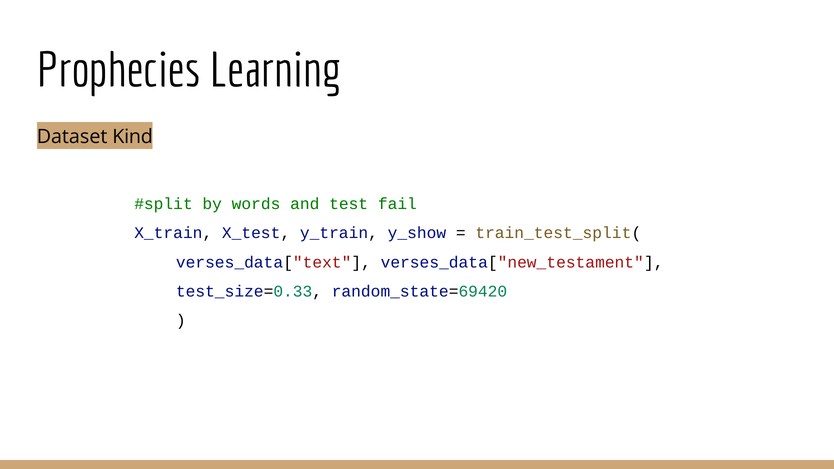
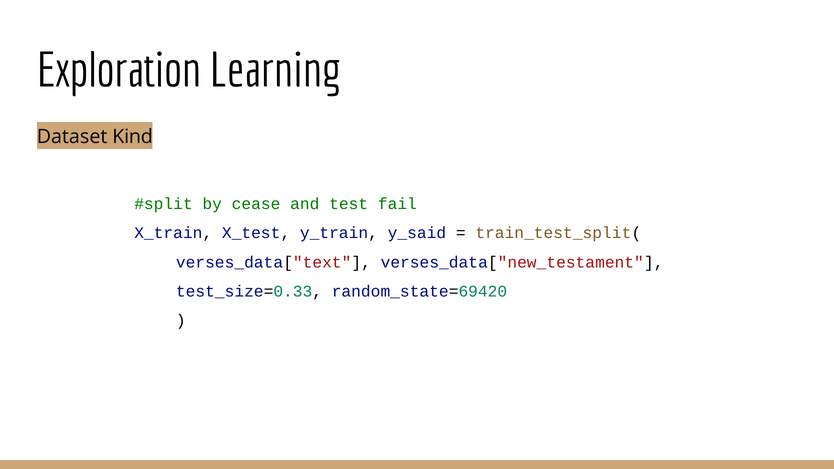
Prophecies: Prophecies -> Exploration
words: words -> cease
y_show: y_show -> y_said
